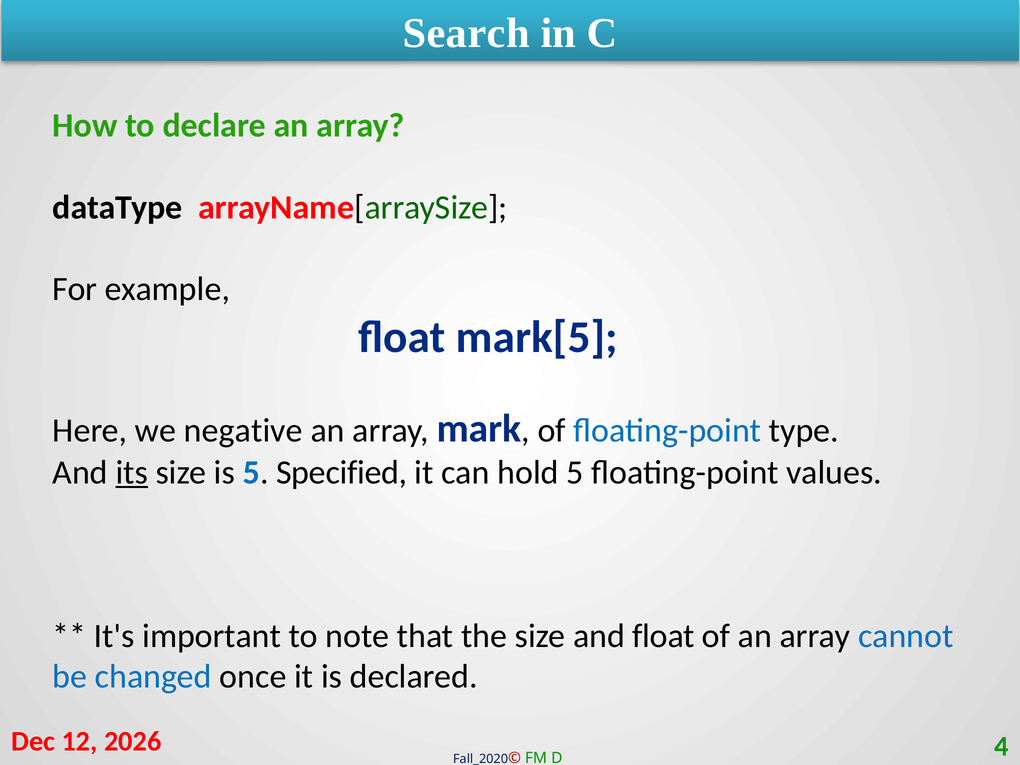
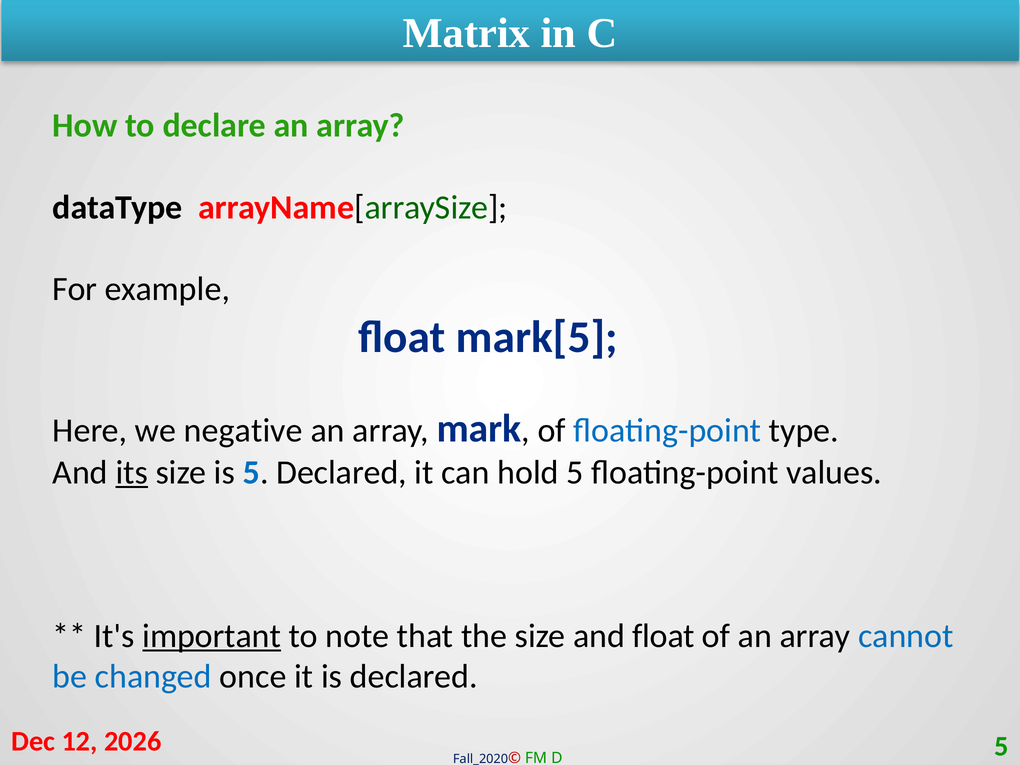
Search: Search -> Matrix
5 Specified: Specified -> Declared
important underline: none -> present
4 at (1002, 746): 4 -> 5
